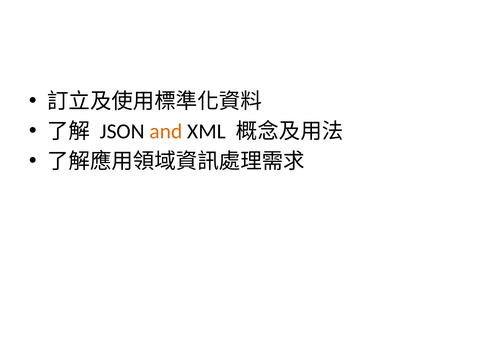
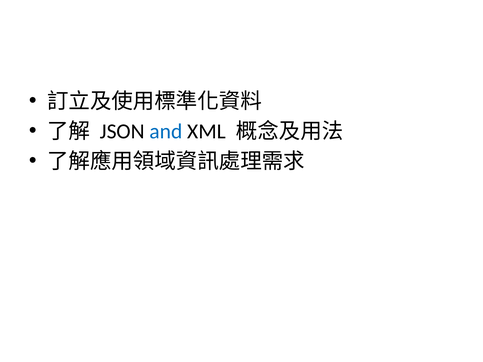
and colour: orange -> blue
